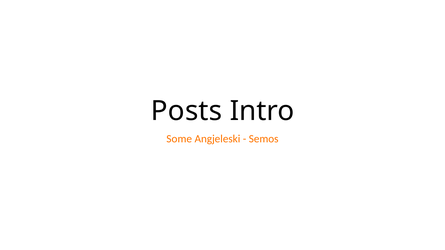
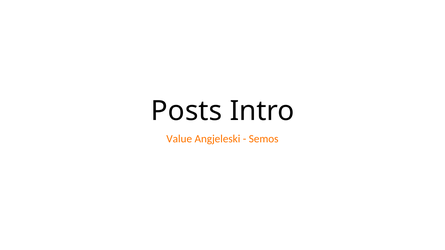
Some: Some -> Value
